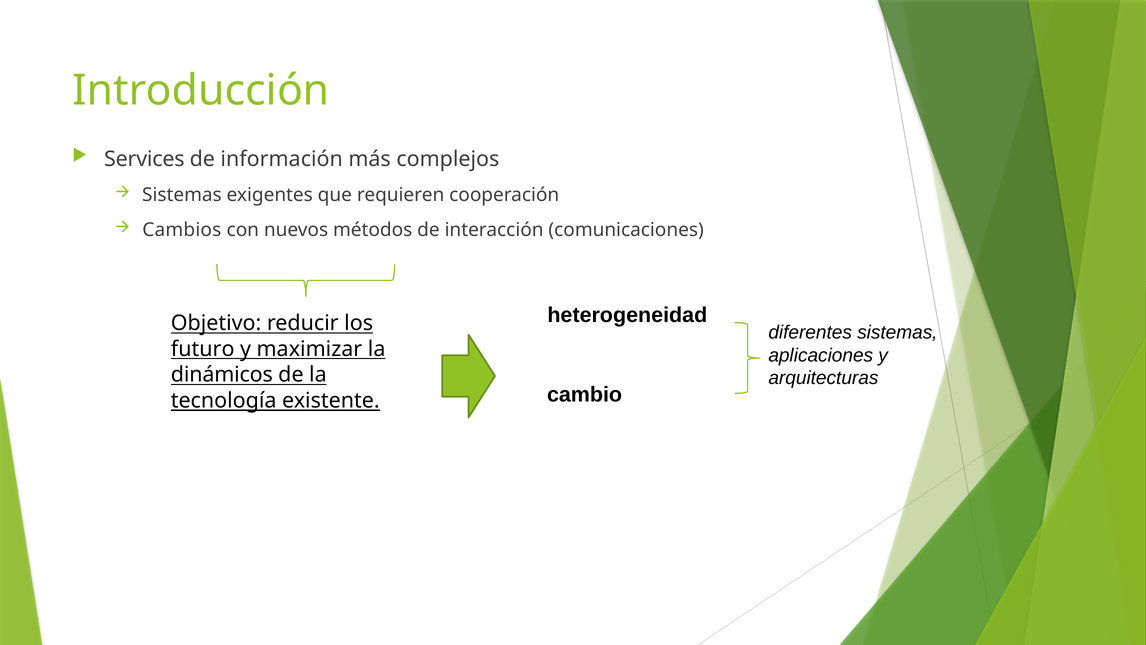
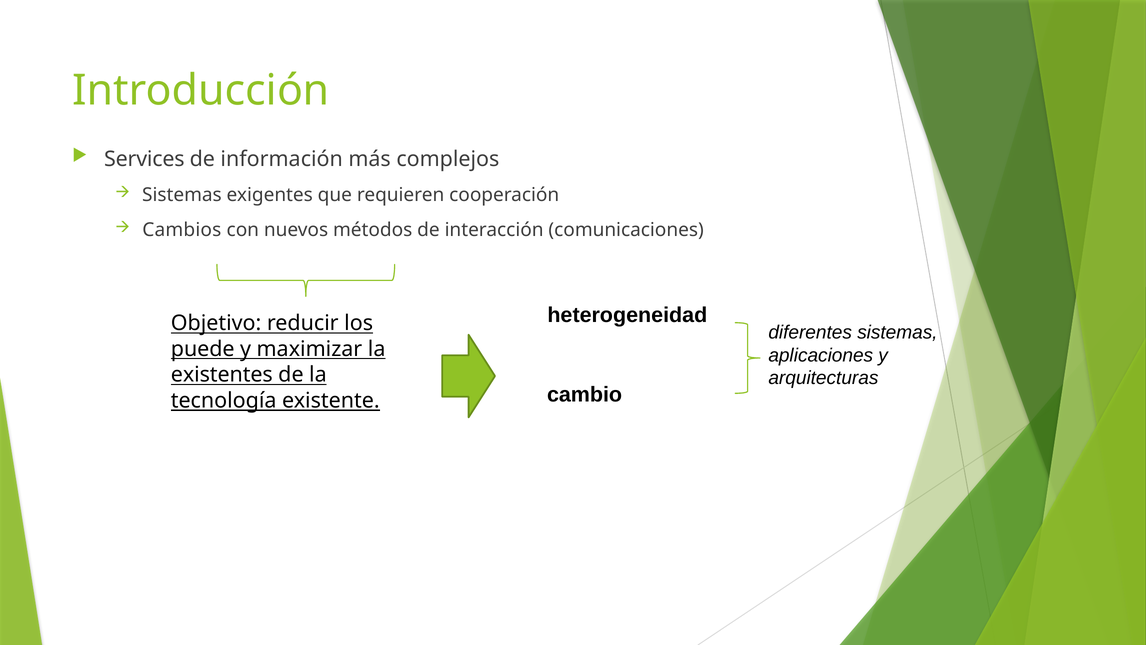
futuro: futuro -> puede
dinámicos: dinámicos -> existentes
